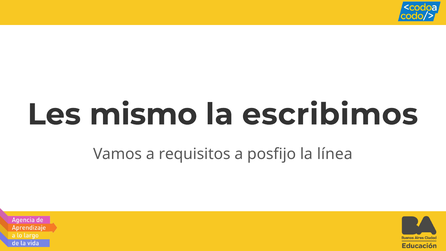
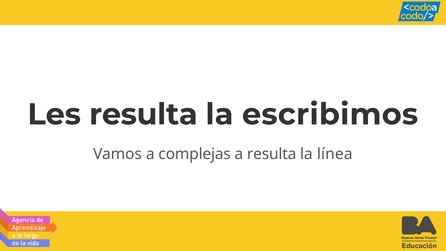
Les mismo: mismo -> resulta
requisitos: requisitos -> complejas
a posfijo: posfijo -> resulta
